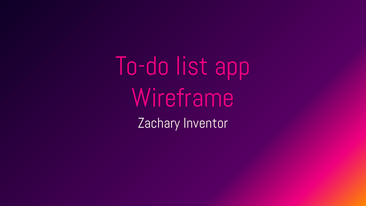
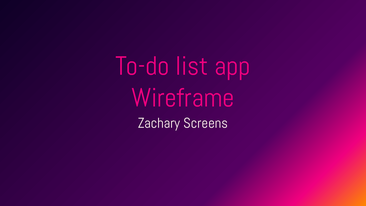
Inventor: Inventor -> Screens
